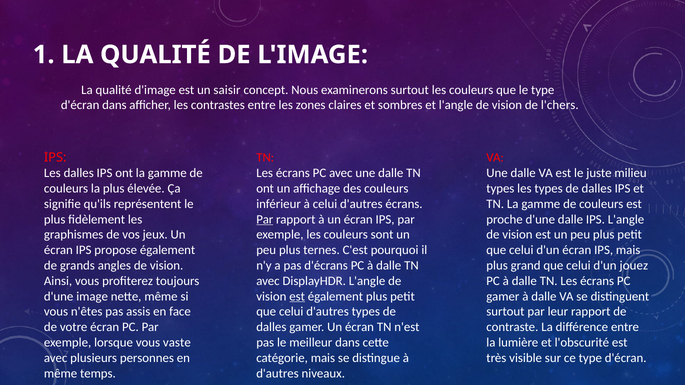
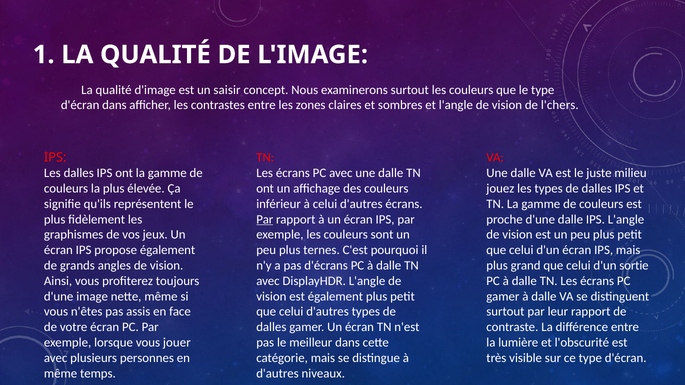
types at (500, 189): types -> jouez
jouez: jouez -> sortie
est at (297, 297) underline: present -> none
vaste: vaste -> jouer
